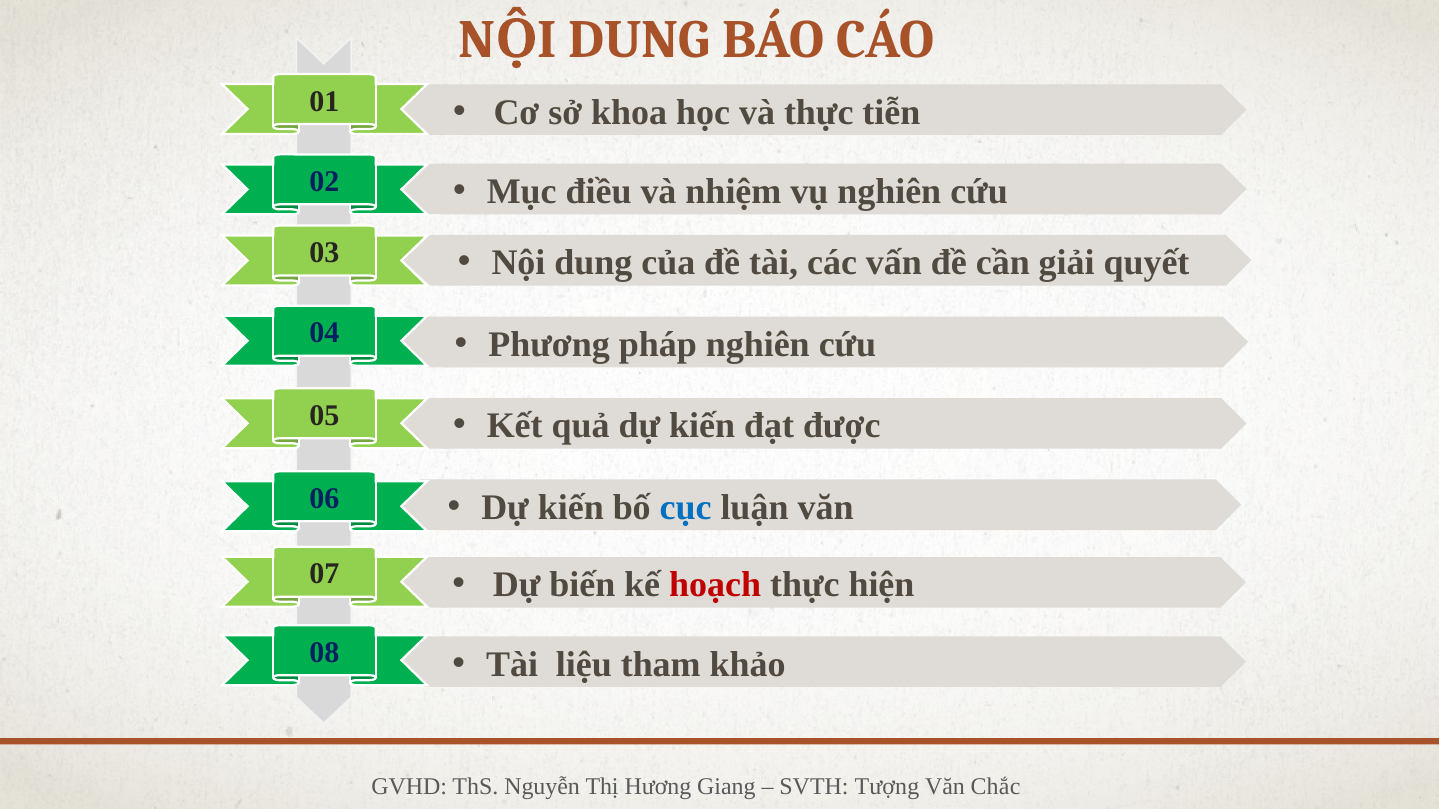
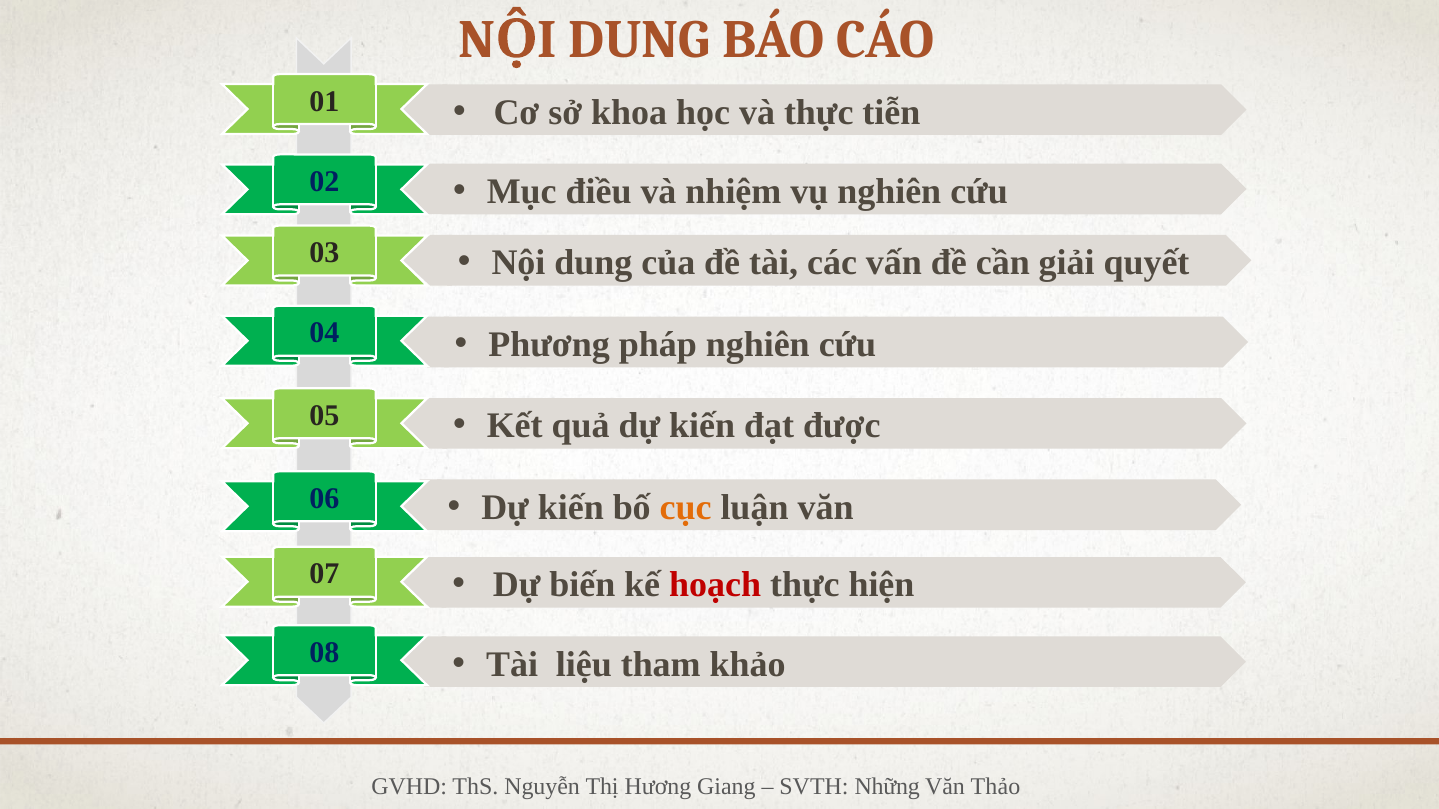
cục colour: blue -> orange
Tượng: Tượng -> Những
Chắc: Chắc -> Thảo
